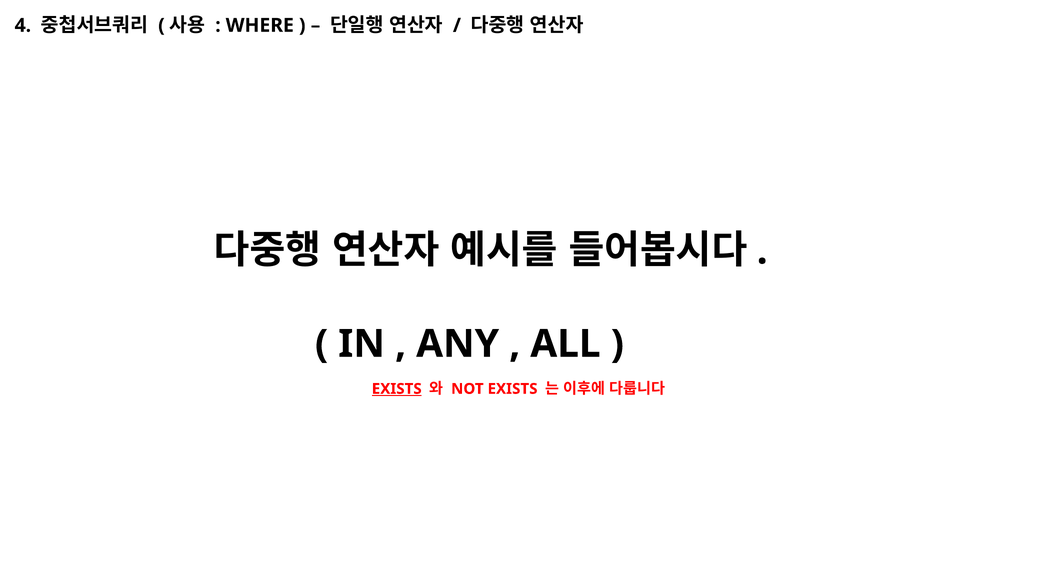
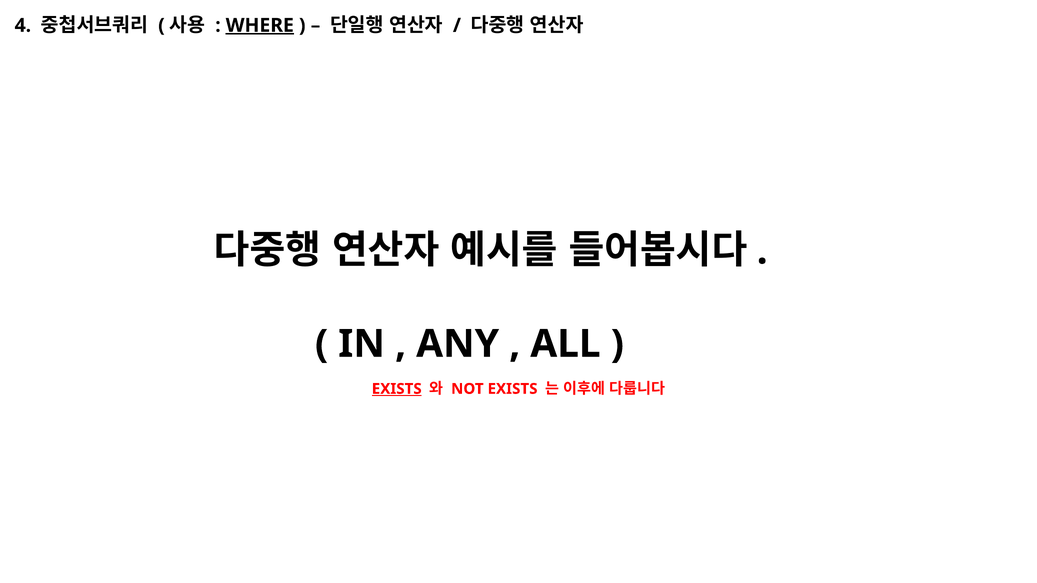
WHERE underline: none -> present
